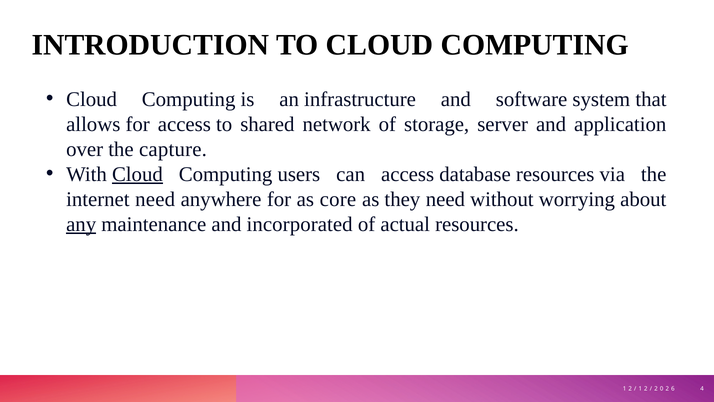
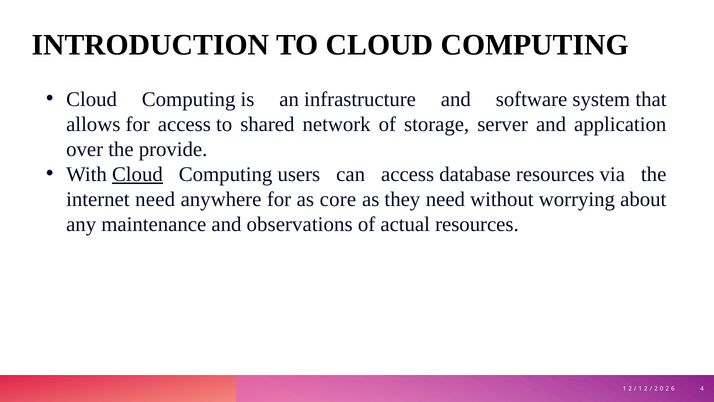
capture: capture -> provide
any underline: present -> none
incorporated: incorporated -> observations
